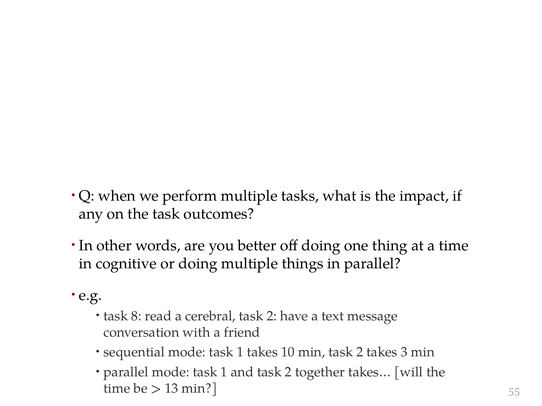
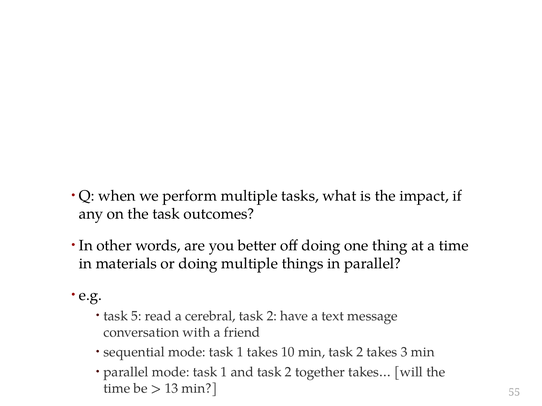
cognitive: cognitive -> materials
8: 8 -> 5
